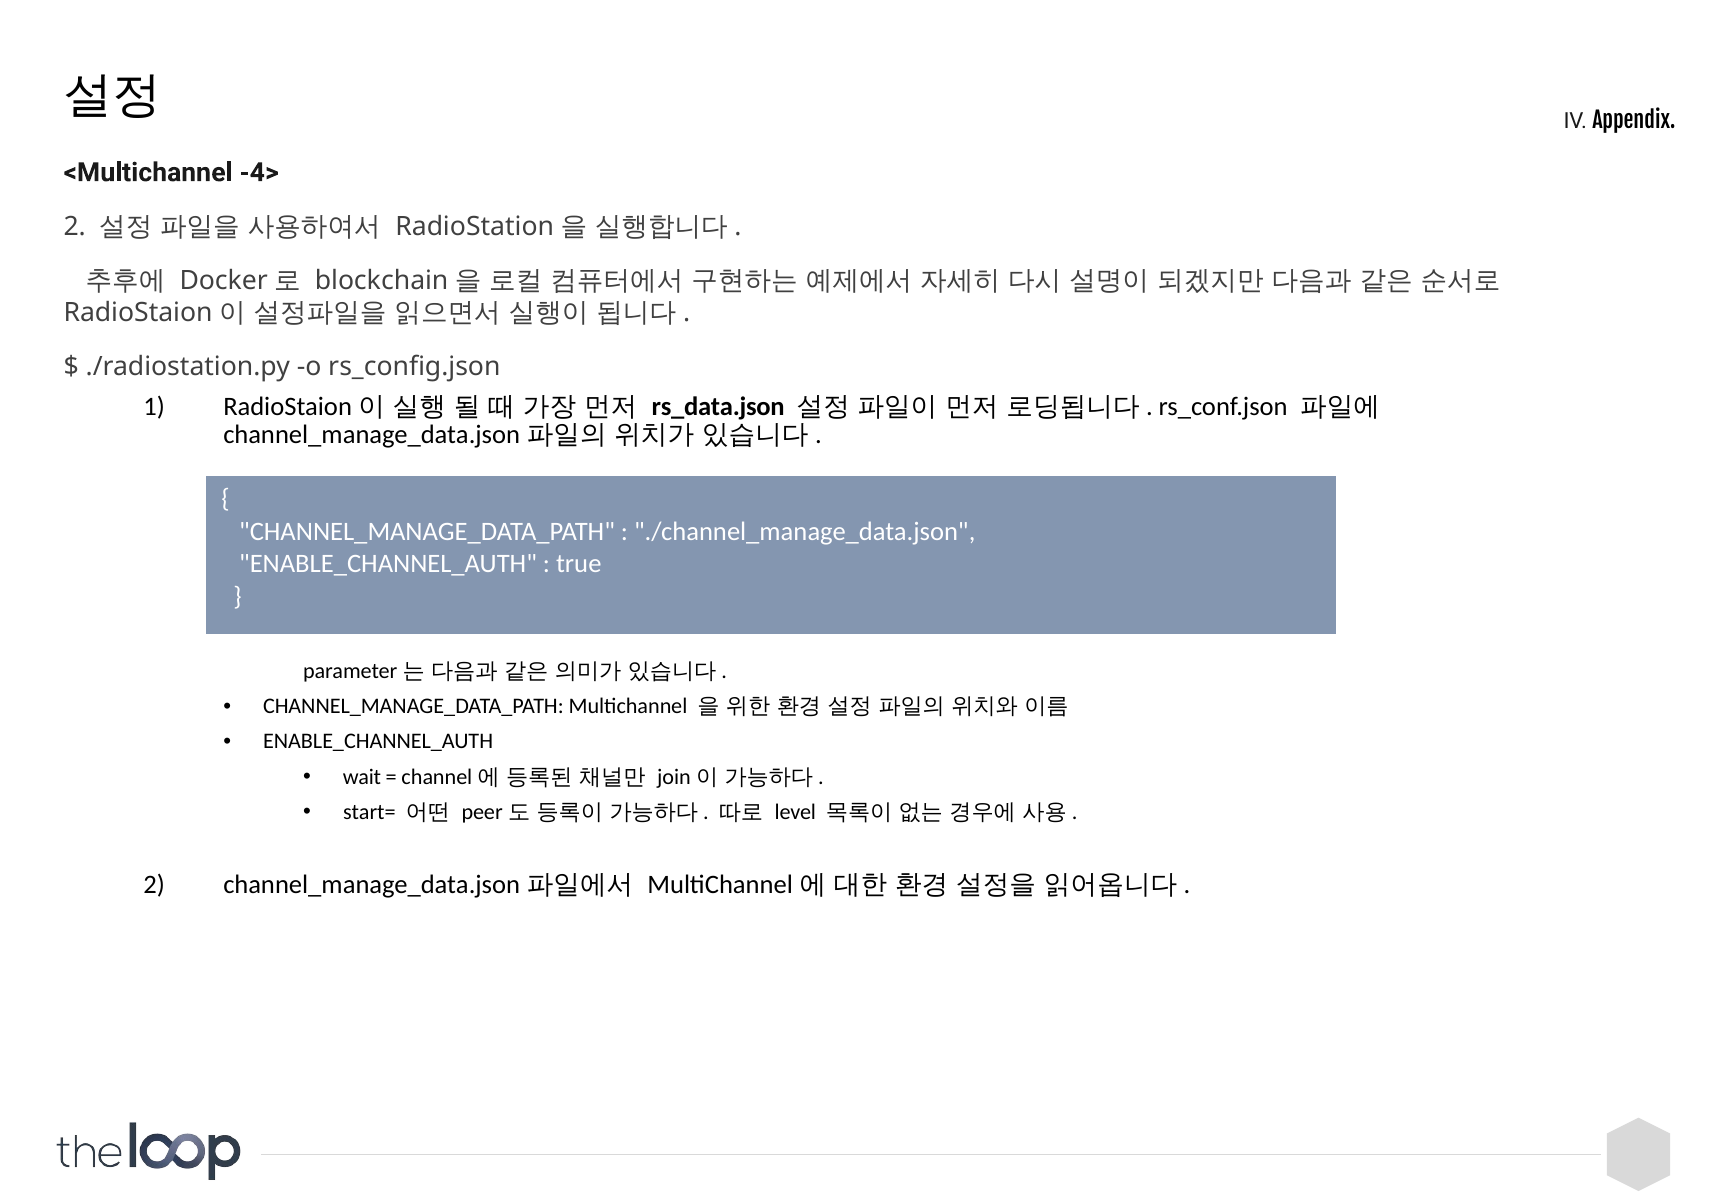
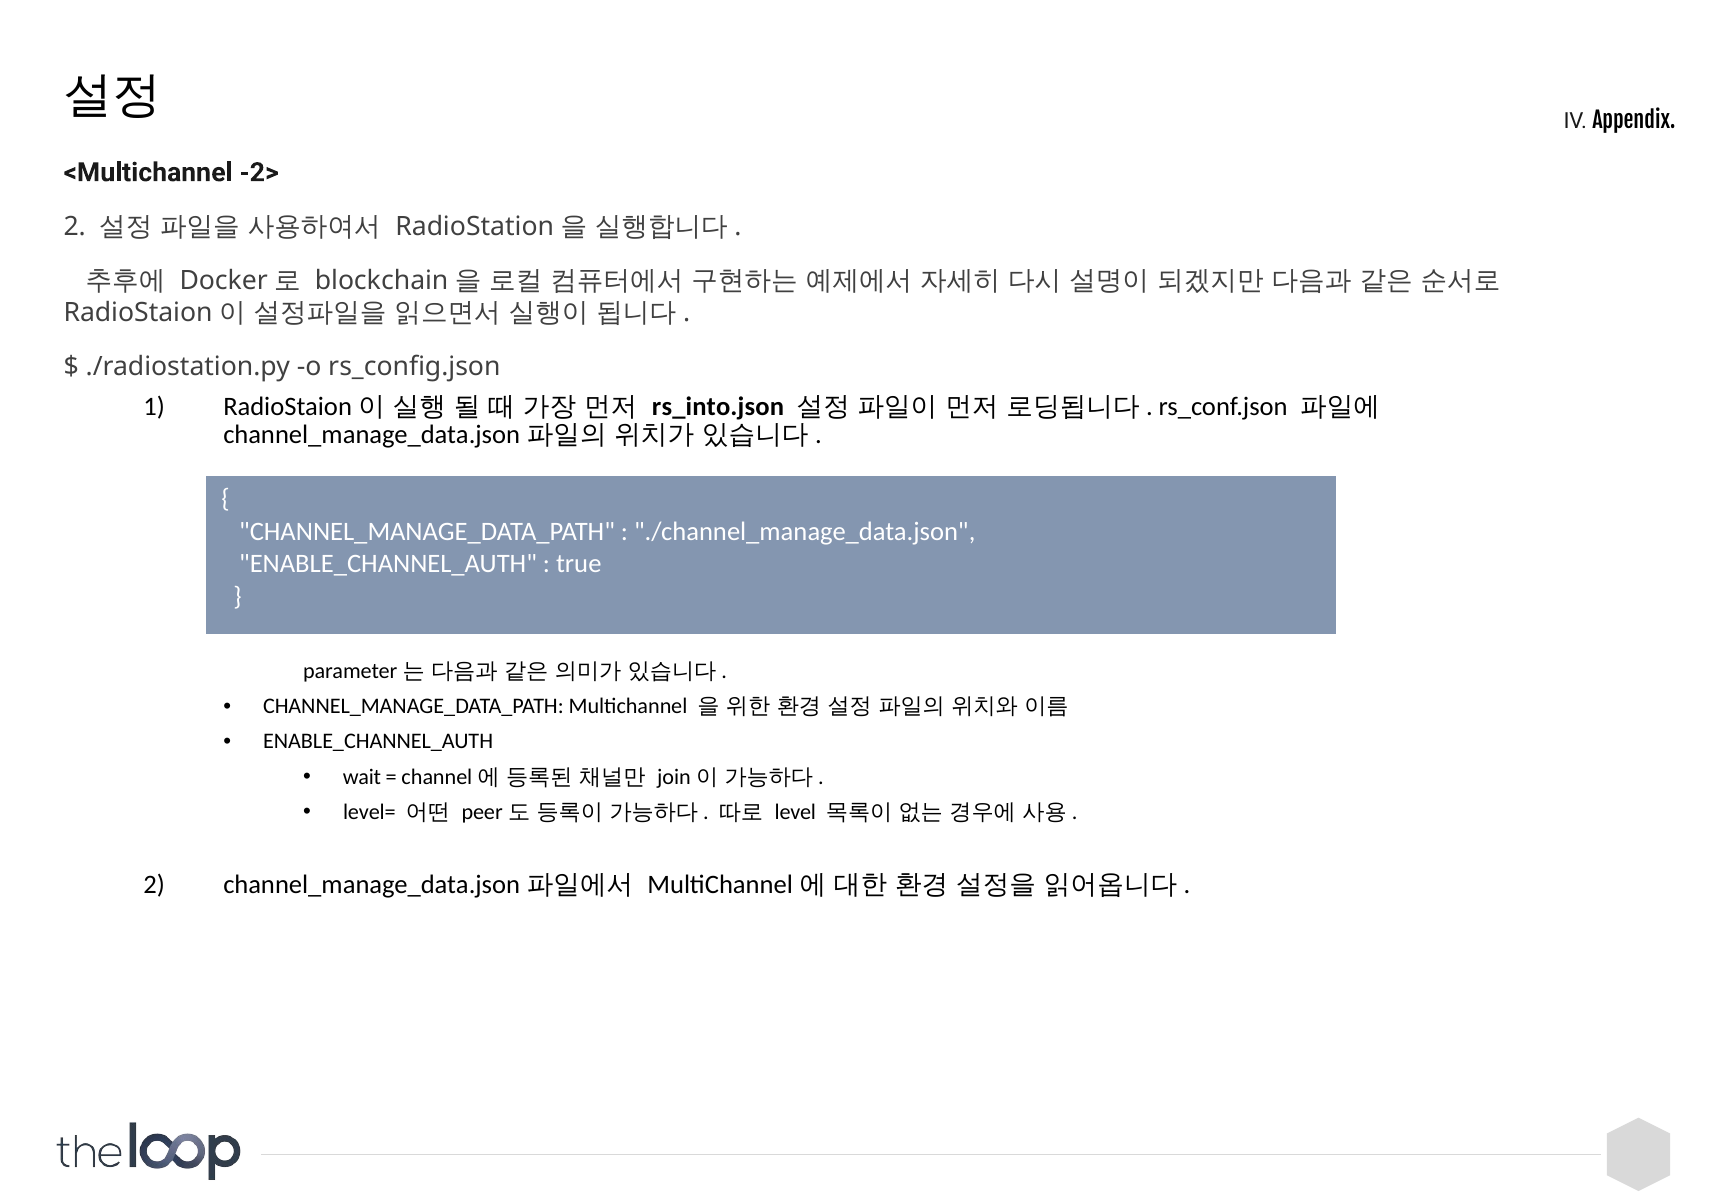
-4>: -4> -> -2>
rs_data.json: rs_data.json -> rs_into.json
start=: start= -> level=
